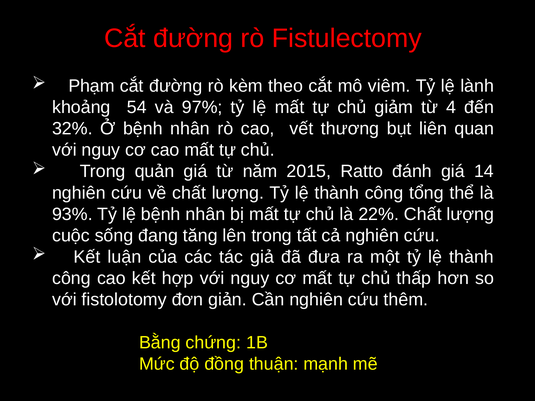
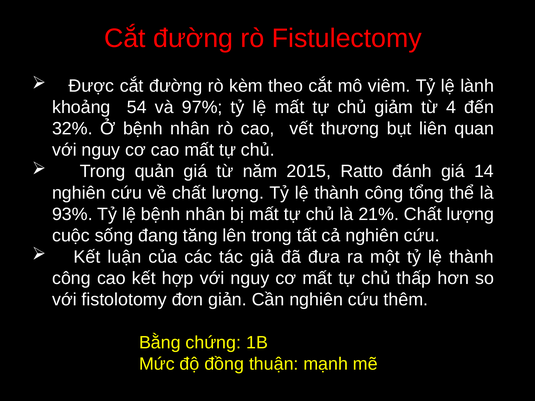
Phạm: Phạm -> Được
22%: 22% -> 21%
